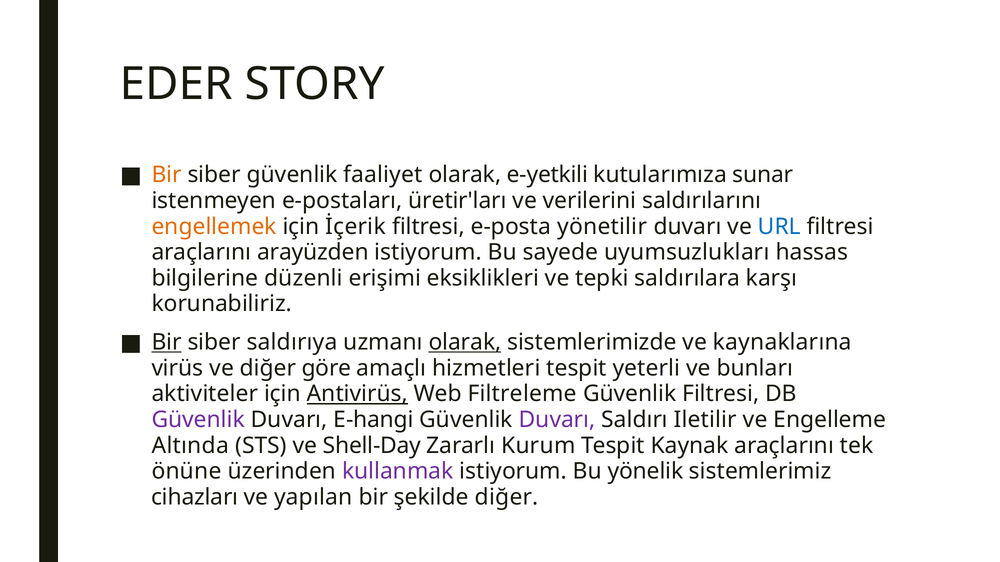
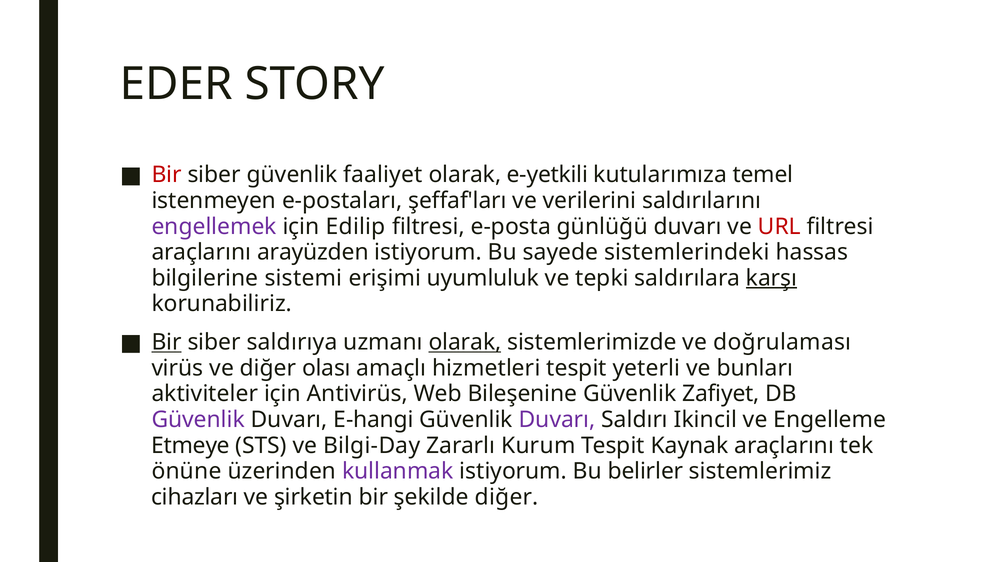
Bir at (167, 175) colour: orange -> red
sunar: sunar -> temel
üretir'ları: üretir'ları -> şeffaf'ları
engellemek colour: orange -> purple
İçerik: İçerik -> Edilip
yönetilir: yönetilir -> günlüğü
URL colour: blue -> red
uyumsuzlukları: uyumsuzlukları -> sistemlerindeki
düzenli: düzenli -> sistemi
eksiklikleri: eksiklikleri -> uyumluluk
karşı underline: none -> present
kaynaklarına: kaynaklarına -> doğrulaması
göre: göre -> olası
Antivirüs underline: present -> none
Filtreleme: Filtreleme -> Bileşenine
Güvenlik Filtresi: Filtresi -> Zafiyet
Iletilir: Iletilir -> Ikincil
Altında: Altında -> Etmeye
Shell-Day: Shell-Day -> Bilgi-Day
yönelik: yönelik -> belirler
yapılan: yapılan -> şirketin
